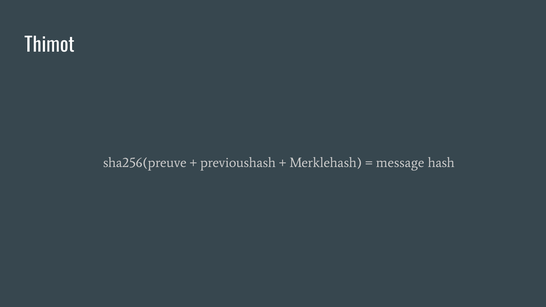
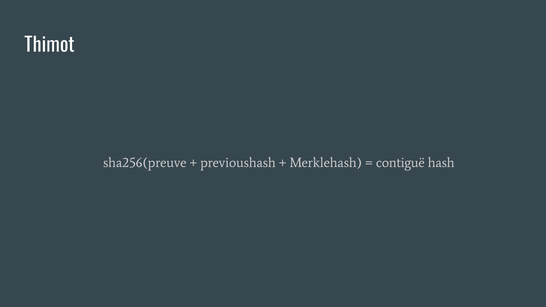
message: message -> contiguë
